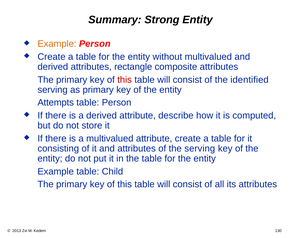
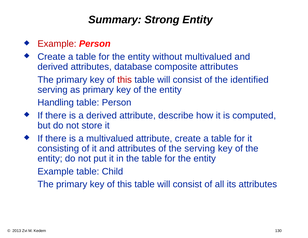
Example at (57, 44) colour: orange -> red
rectangle: rectangle -> database
Attempts: Attempts -> Handling
